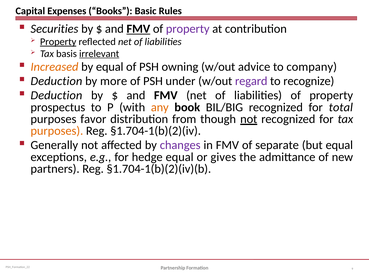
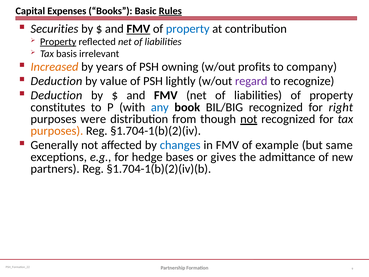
Rules underline: none -> present
property at (188, 29) colour: purple -> blue
irrelevant underline: present -> none
by equal: equal -> years
advice: advice -> profits
more: more -> value
under: under -> lightly
prospectus: prospectus -> constitutes
any colour: orange -> blue
total: total -> right
favor: favor -> were
changes colour: purple -> blue
separate: separate -> example
but equal: equal -> same
hedge equal: equal -> bases
